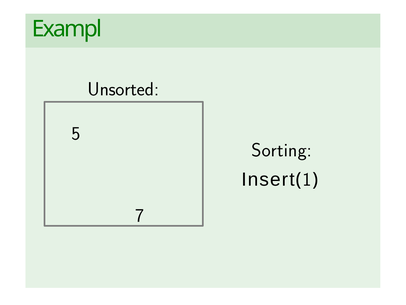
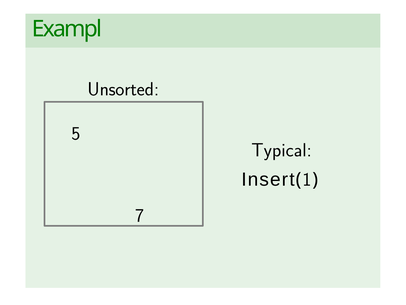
Sorting: Sorting -> Typical
